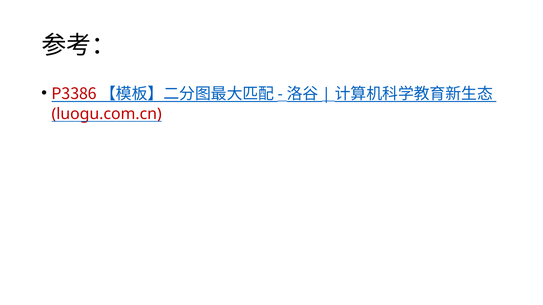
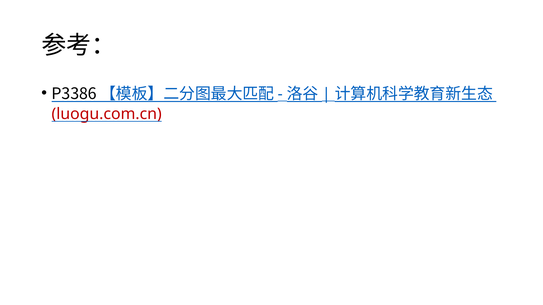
P3386 colour: red -> black
